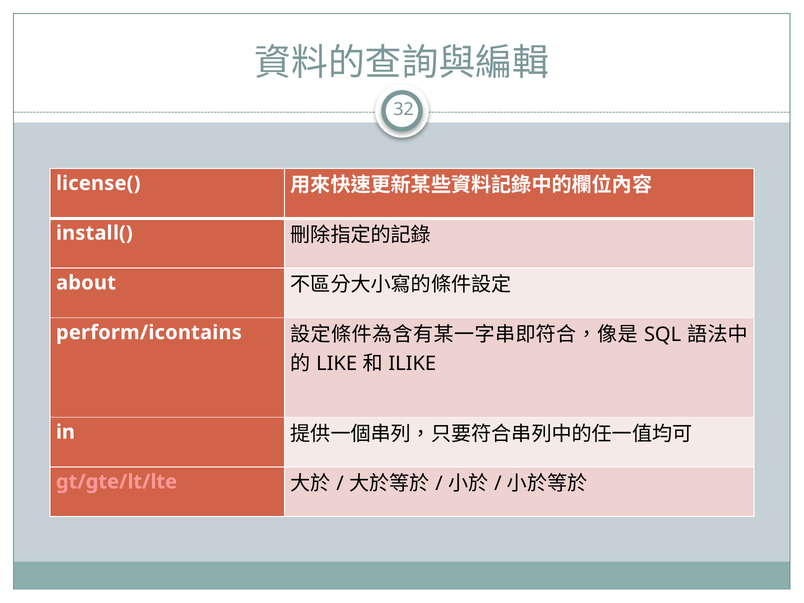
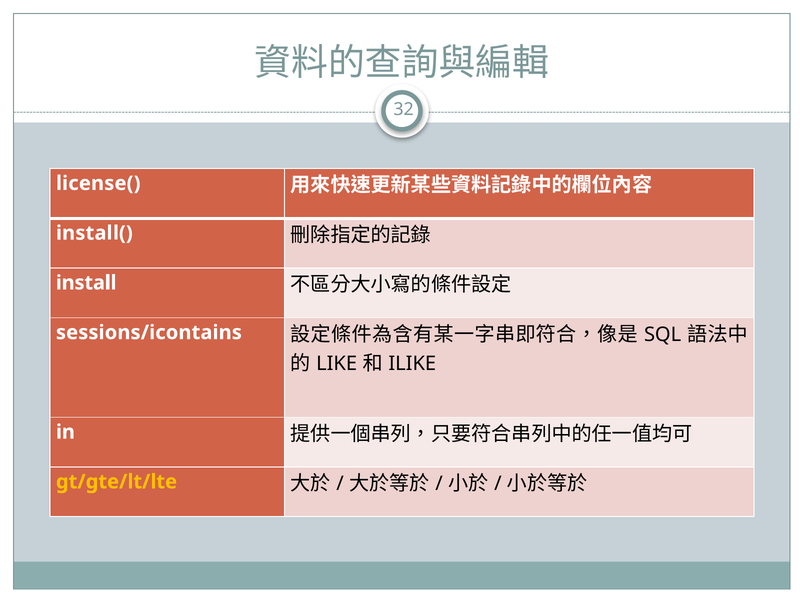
about: about -> install
perform/icontains: perform/icontains -> sessions/icontains
gt/gte/lt/lte colour: pink -> yellow
